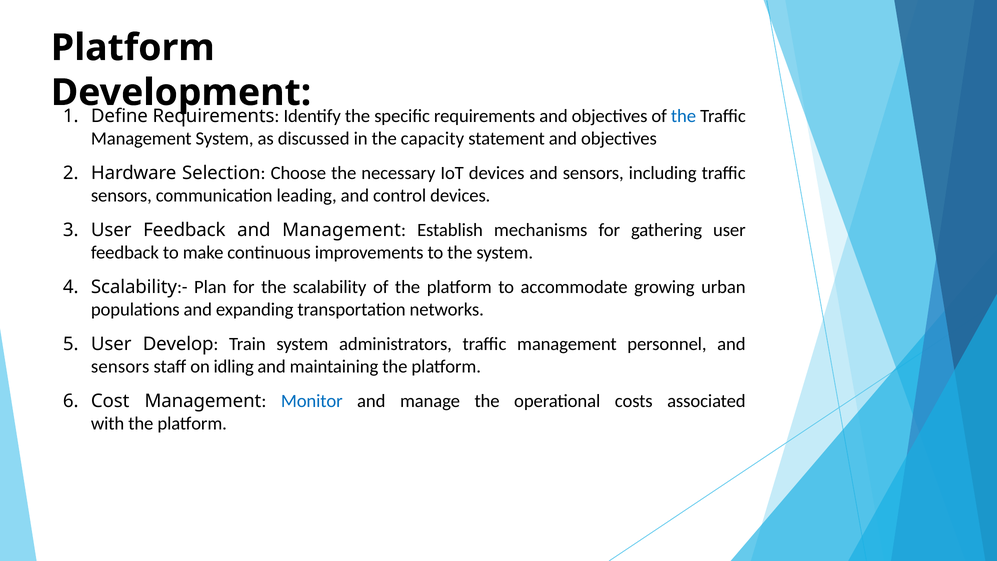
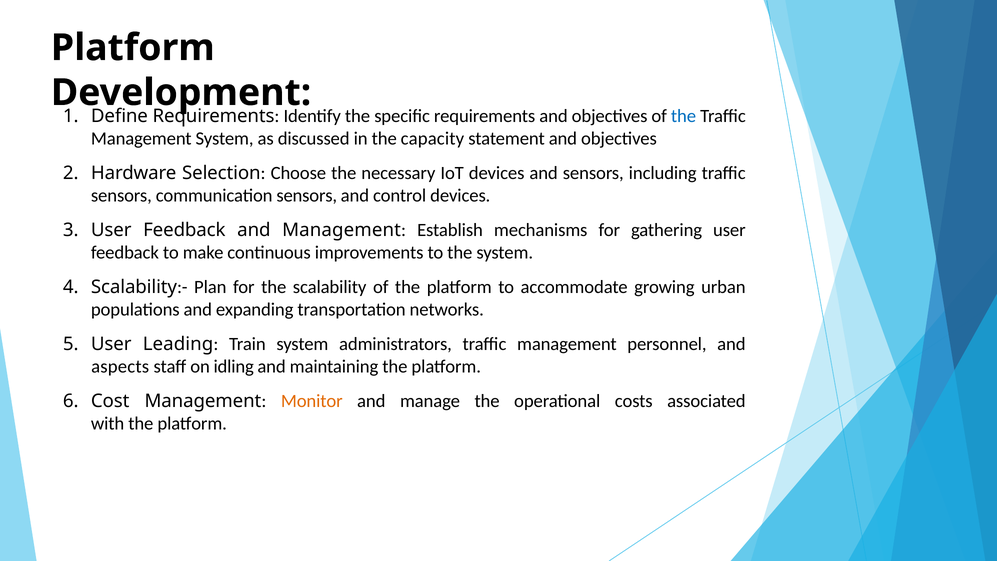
communication leading: leading -> sensors
Develop: Develop -> Leading
sensors at (120, 367): sensors -> aspects
Monitor colour: blue -> orange
